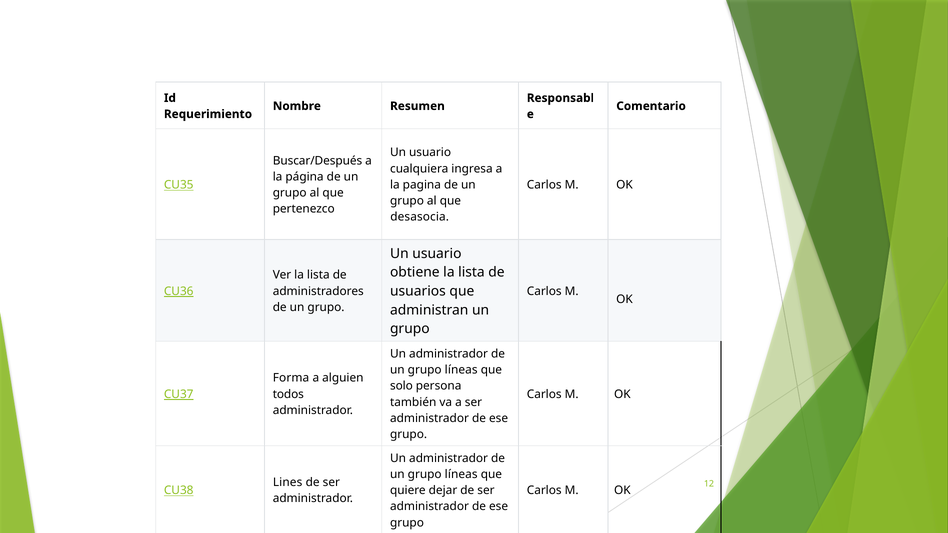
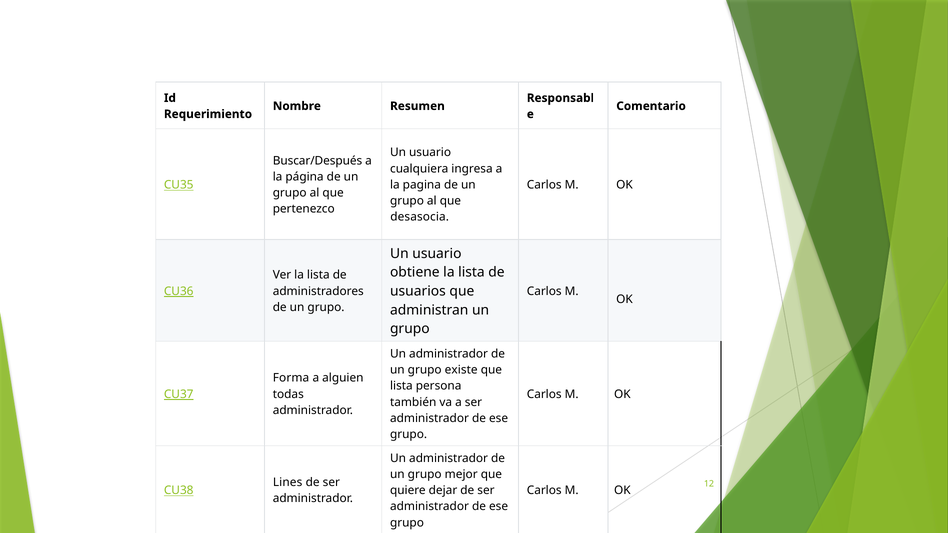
líneas at (461, 370): líneas -> existe
solo at (401, 386): solo -> lista
todos: todos -> todas
líneas at (461, 475): líneas -> mejor
